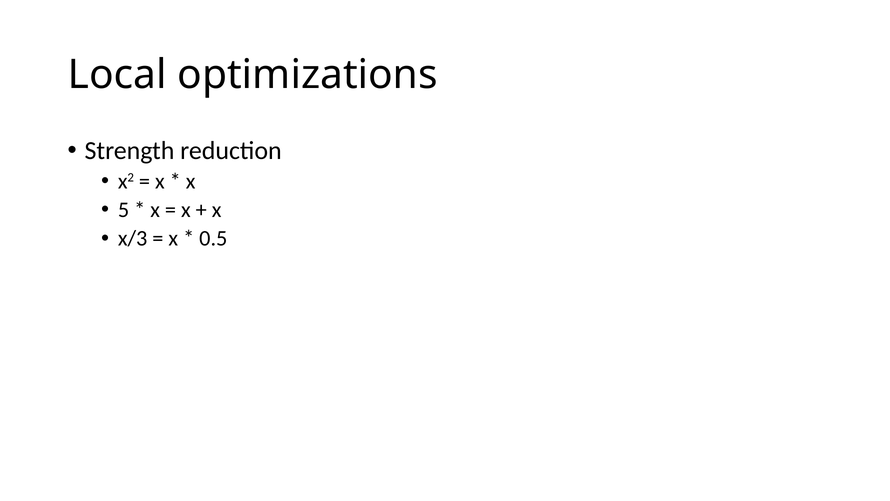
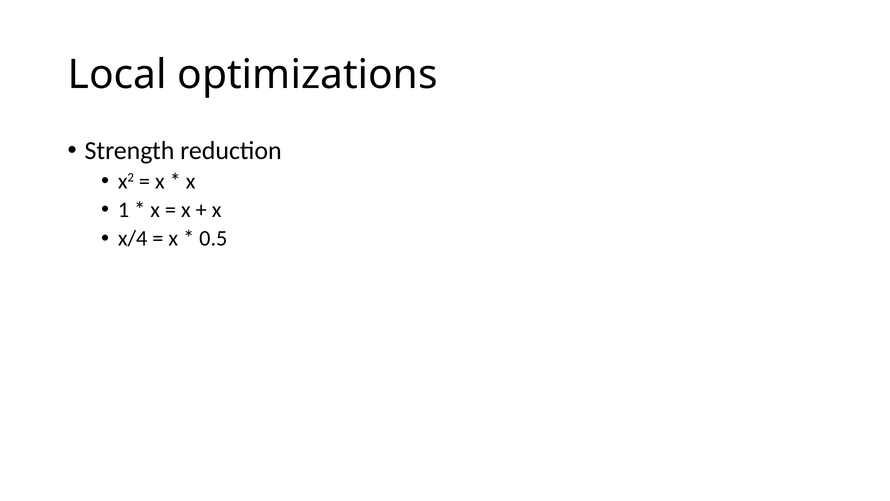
5: 5 -> 1
x/3: x/3 -> x/4
